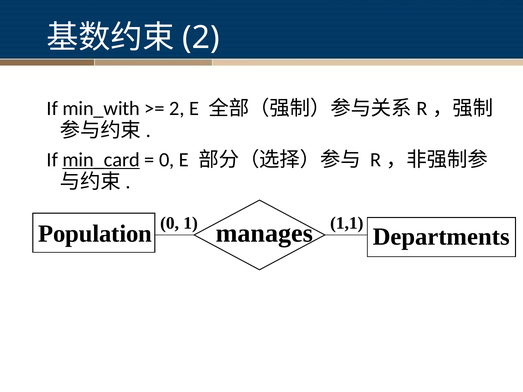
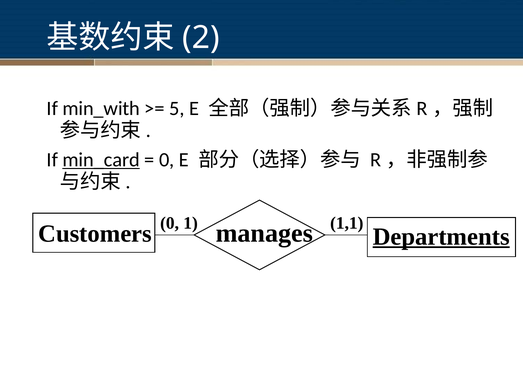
2 at (177, 109): 2 -> 5
Population: Population -> Customers
Departments underline: none -> present
